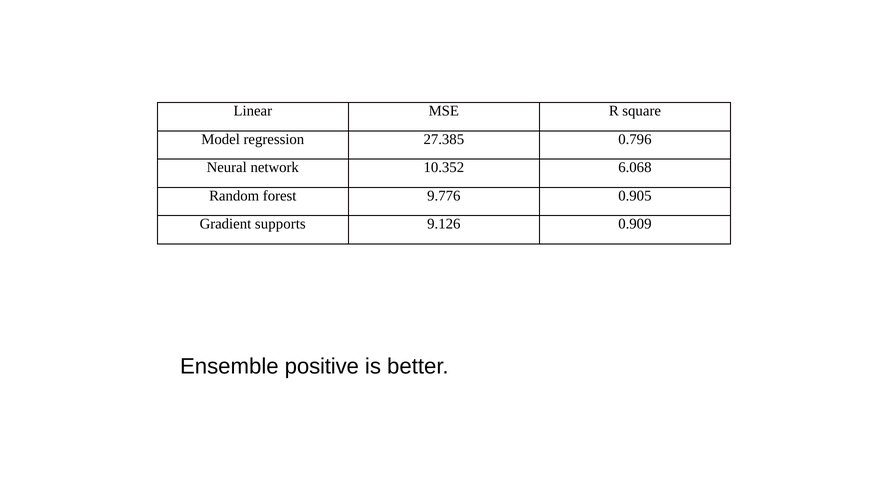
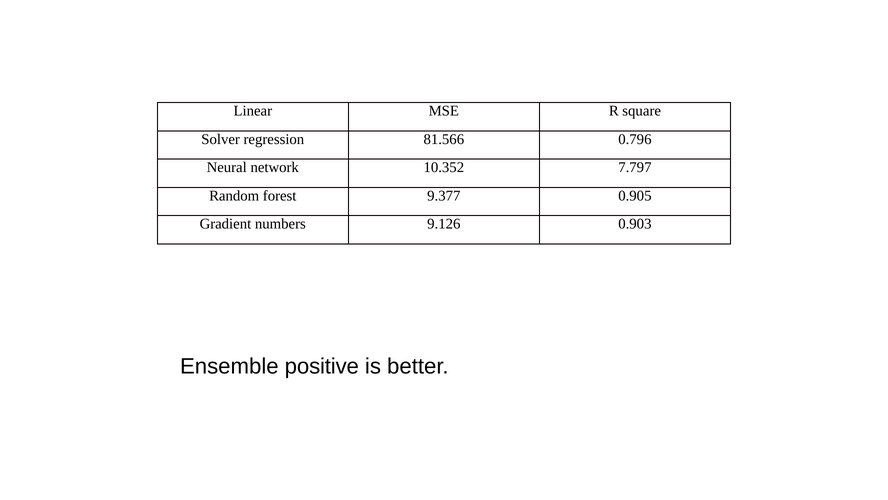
Model: Model -> Solver
27.385: 27.385 -> 81.566
6.068: 6.068 -> 7.797
9.776: 9.776 -> 9.377
supports: supports -> numbers
0.909: 0.909 -> 0.903
